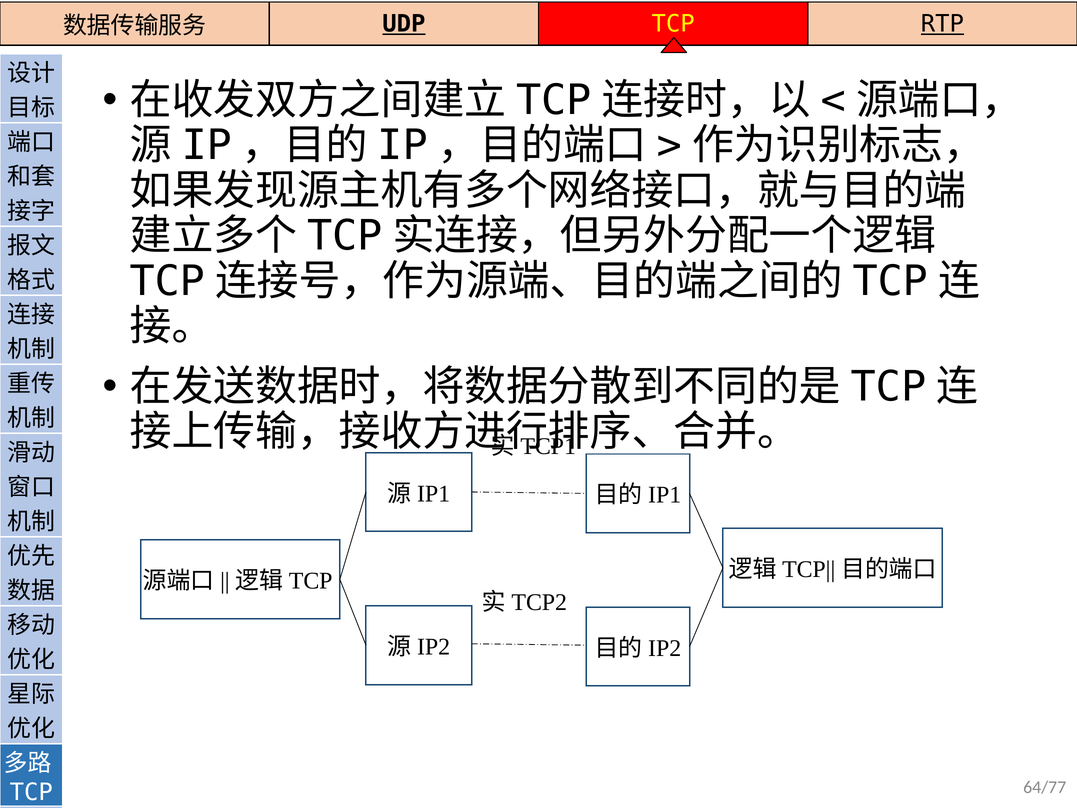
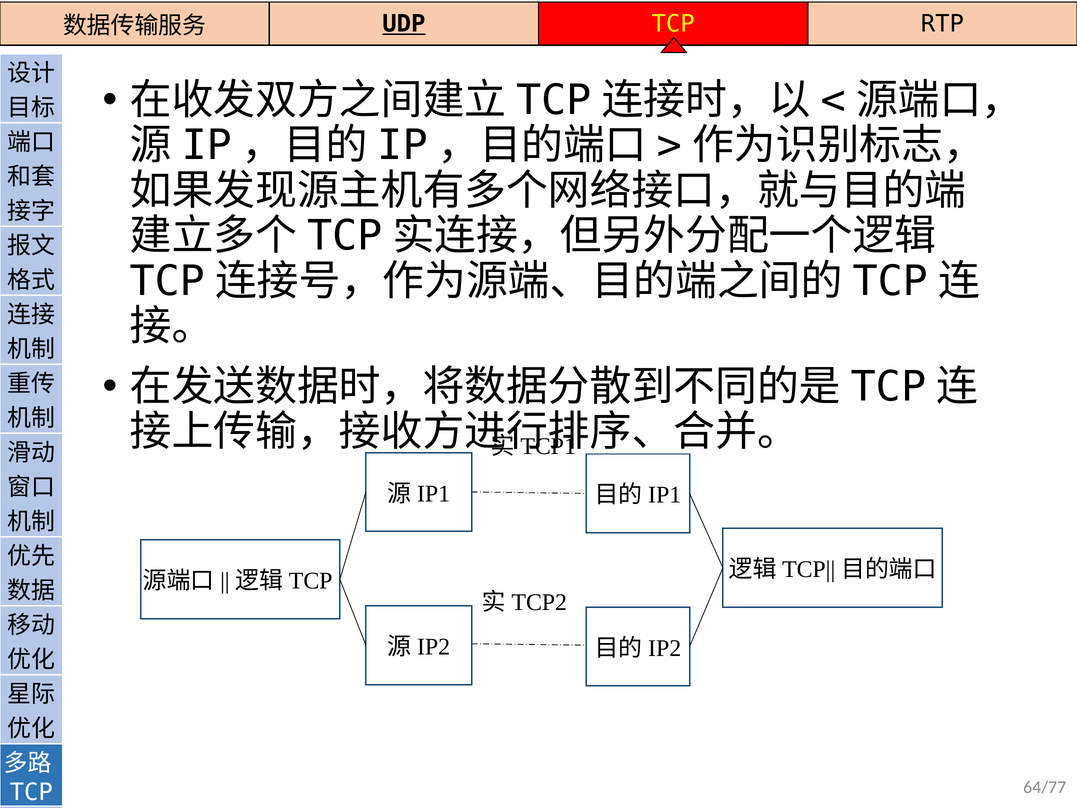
RTP underline: present -> none
